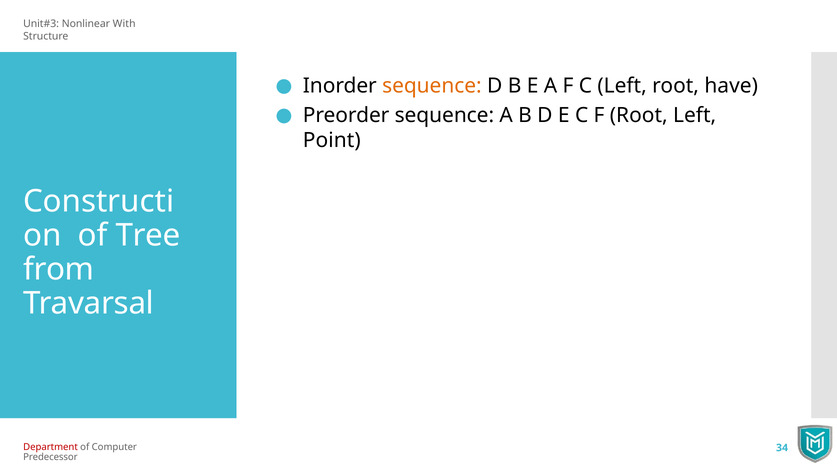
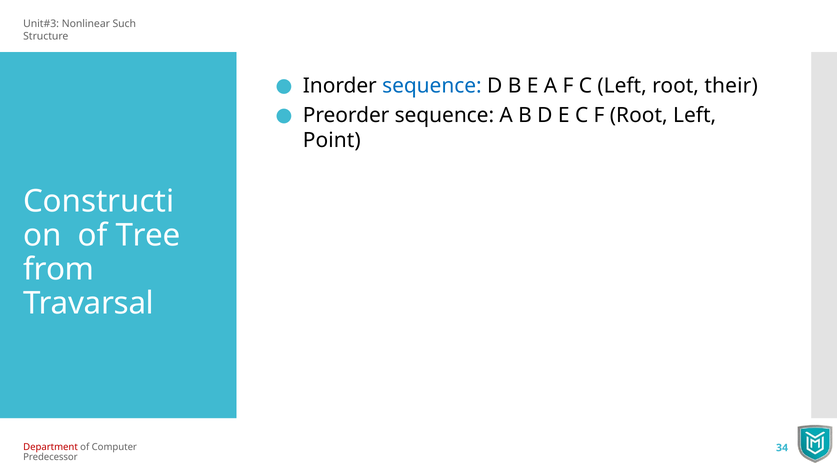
With: With -> Such
sequence at (432, 86) colour: orange -> blue
have: have -> their
